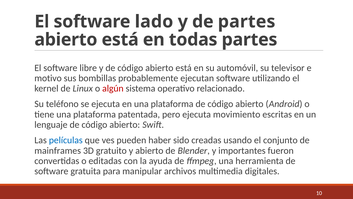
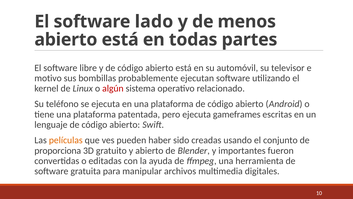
de partes: partes -> menos
movimiento: movimiento -> gameframes
películas colour: blue -> orange
mainframes: mainframes -> proporciona
